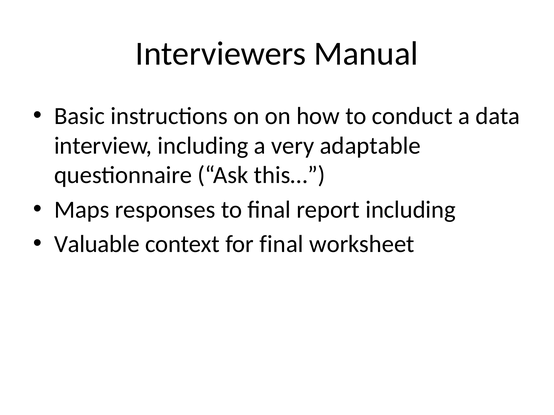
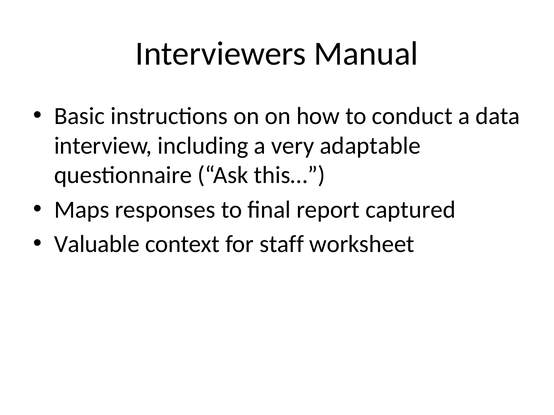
report including: including -> captured
for final: final -> staff
